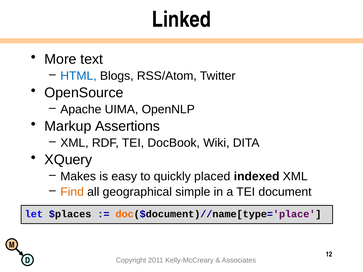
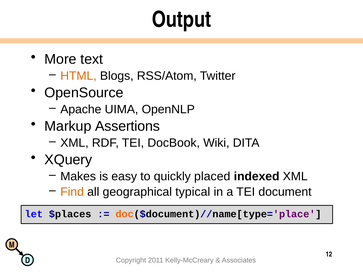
Linked: Linked -> Output
HTML colour: blue -> orange
simple: simple -> typical
